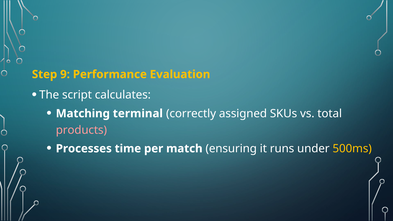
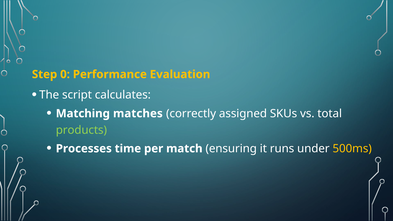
9: 9 -> 0
terminal: terminal -> matches
products colour: pink -> light green
